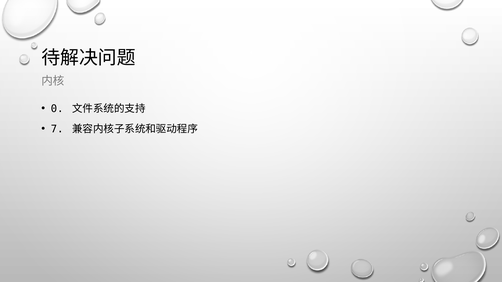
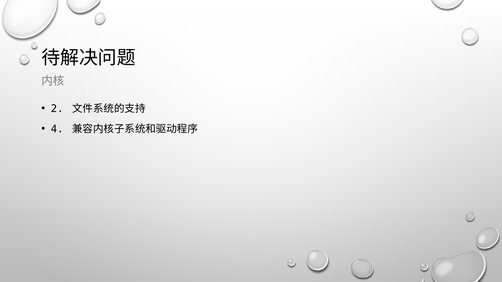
0: 0 -> 2
7: 7 -> 4
